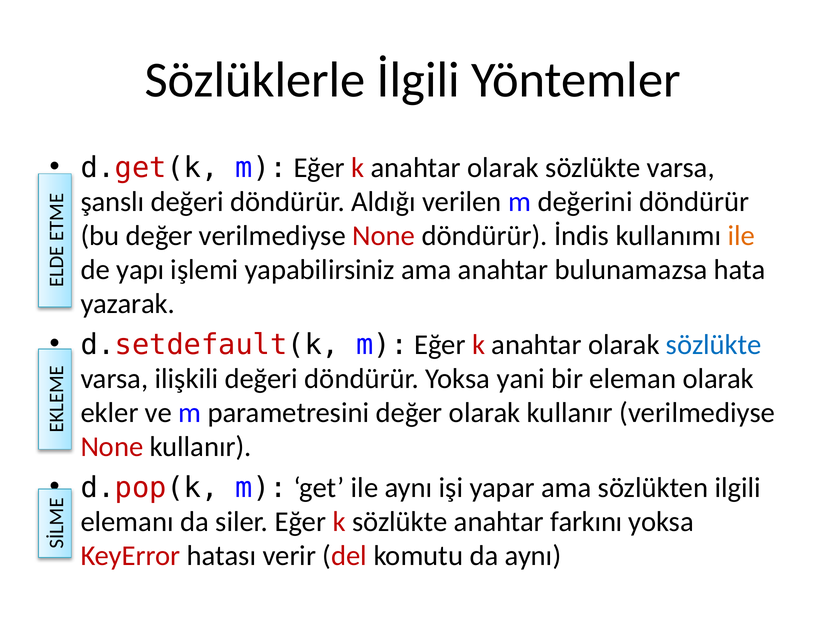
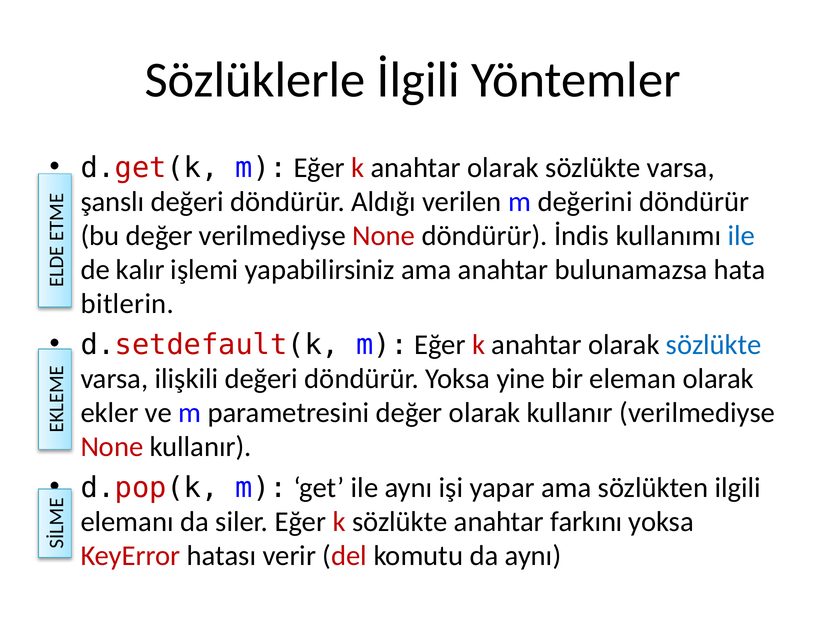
ile at (741, 236) colour: orange -> blue
yapı: yapı -> kalır
yazarak: yazarak -> bitlerin
yani: yani -> yine
